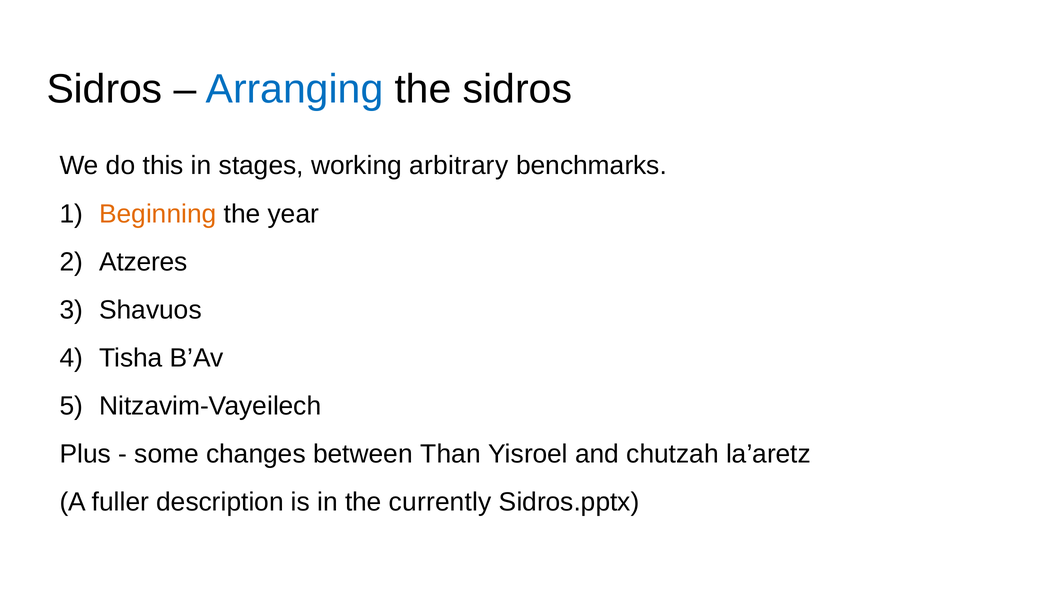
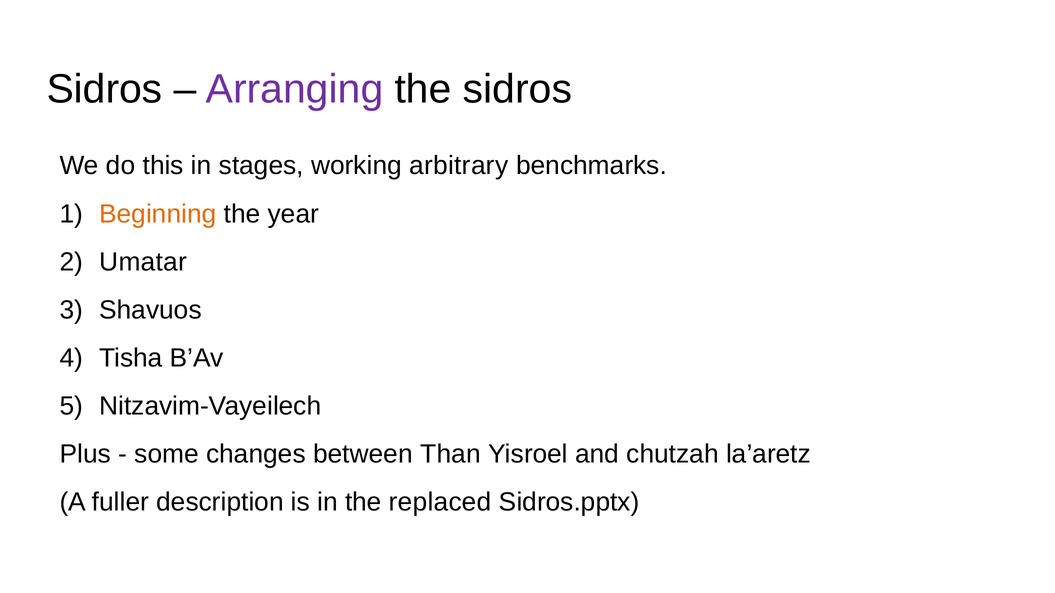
Arranging colour: blue -> purple
Atzeres: Atzeres -> Umatar
currently: currently -> replaced
